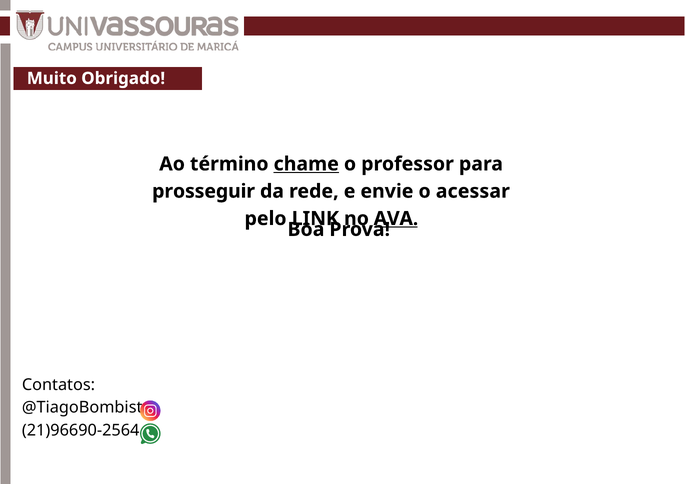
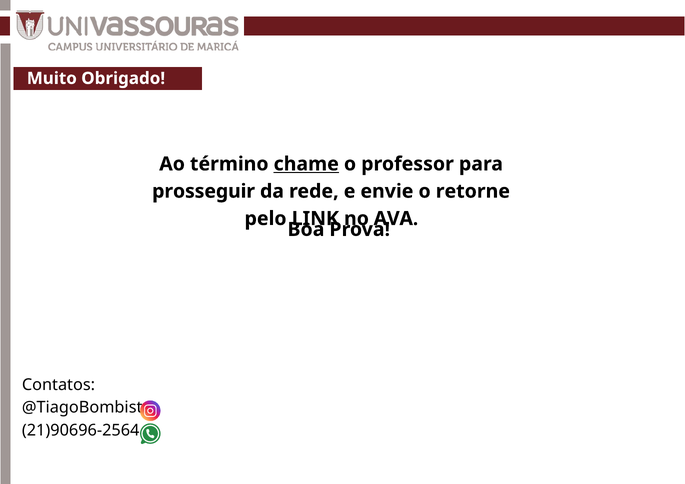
acessar: acessar -> retorne
AVA underline: present -> none
21)96690-2564: 21)96690-2564 -> 21)90696-2564
